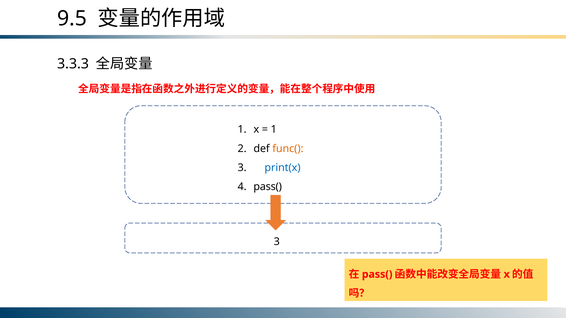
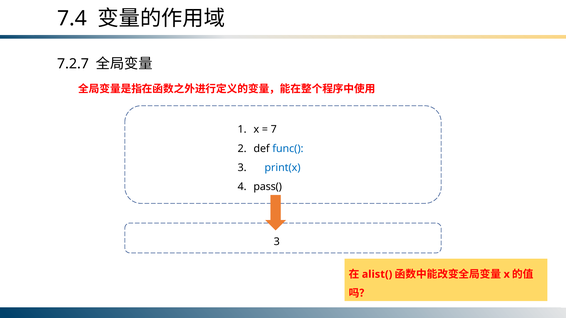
9.5: 9.5 -> 7.4
3.3.3: 3.3.3 -> 7.2.7
1 at (274, 130): 1 -> 7
func( colour: orange -> blue
pass( at (377, 275): pass( -> alist(
